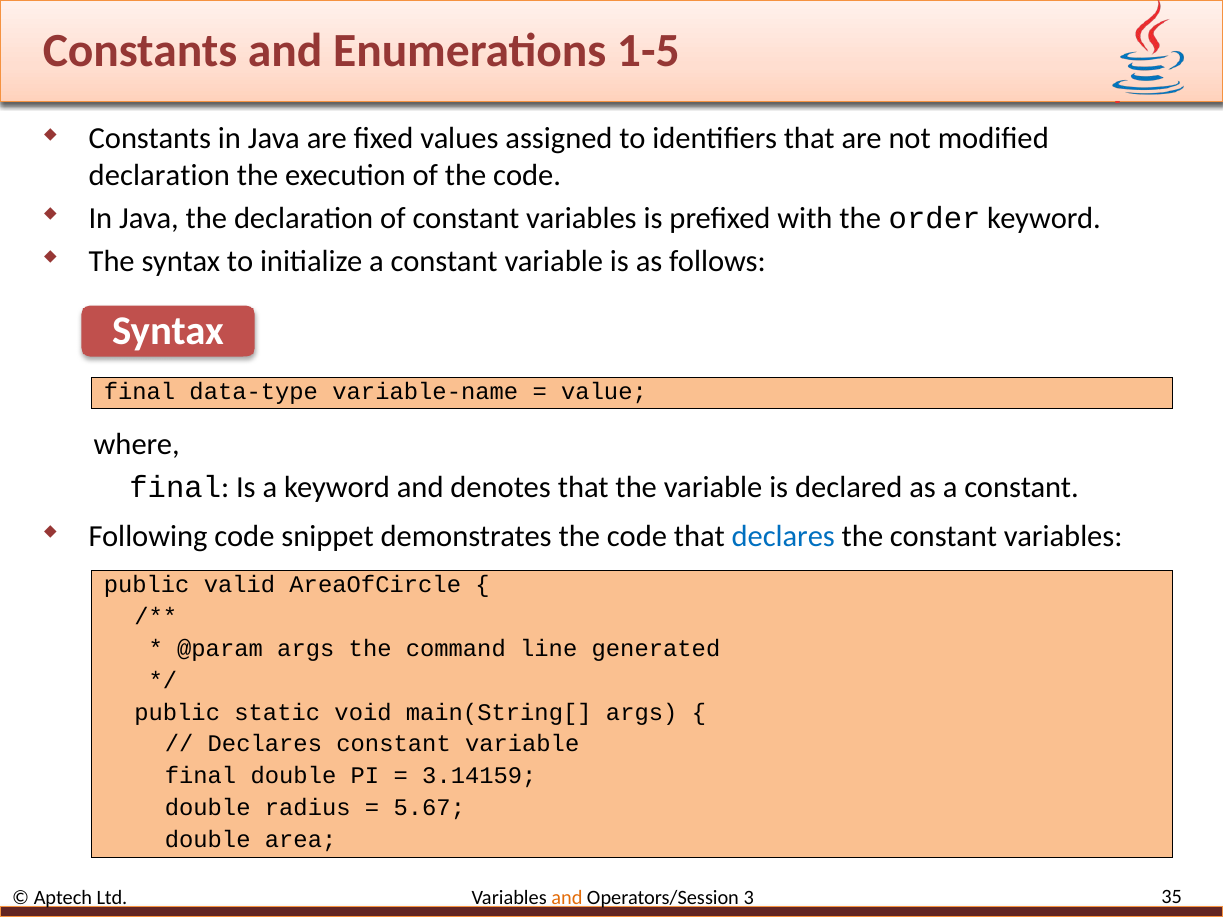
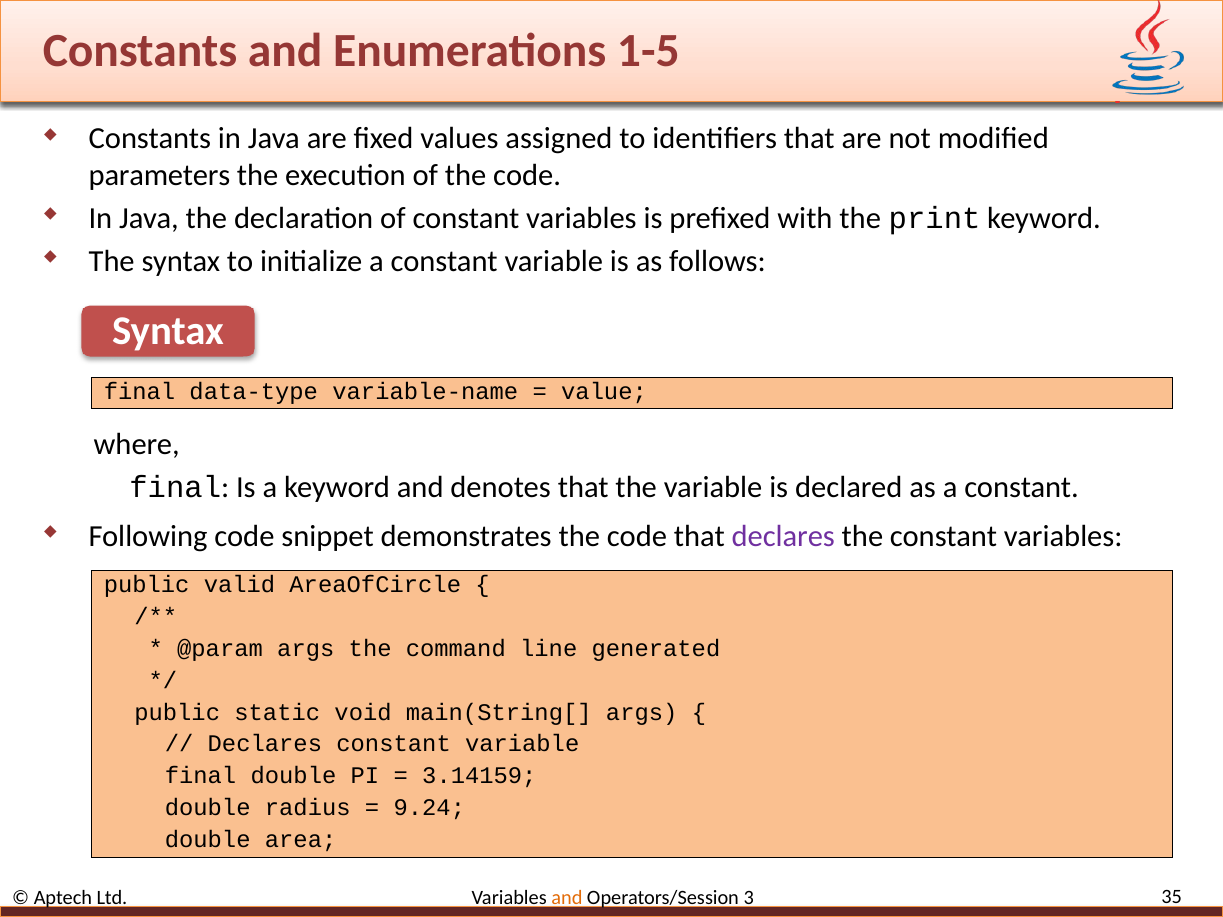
declaration at (159, 175): declaration -> parameters
order: order -> print
declares at (783, 536) colour: blue -> purple
5.67: 5.67 -> 9.24
